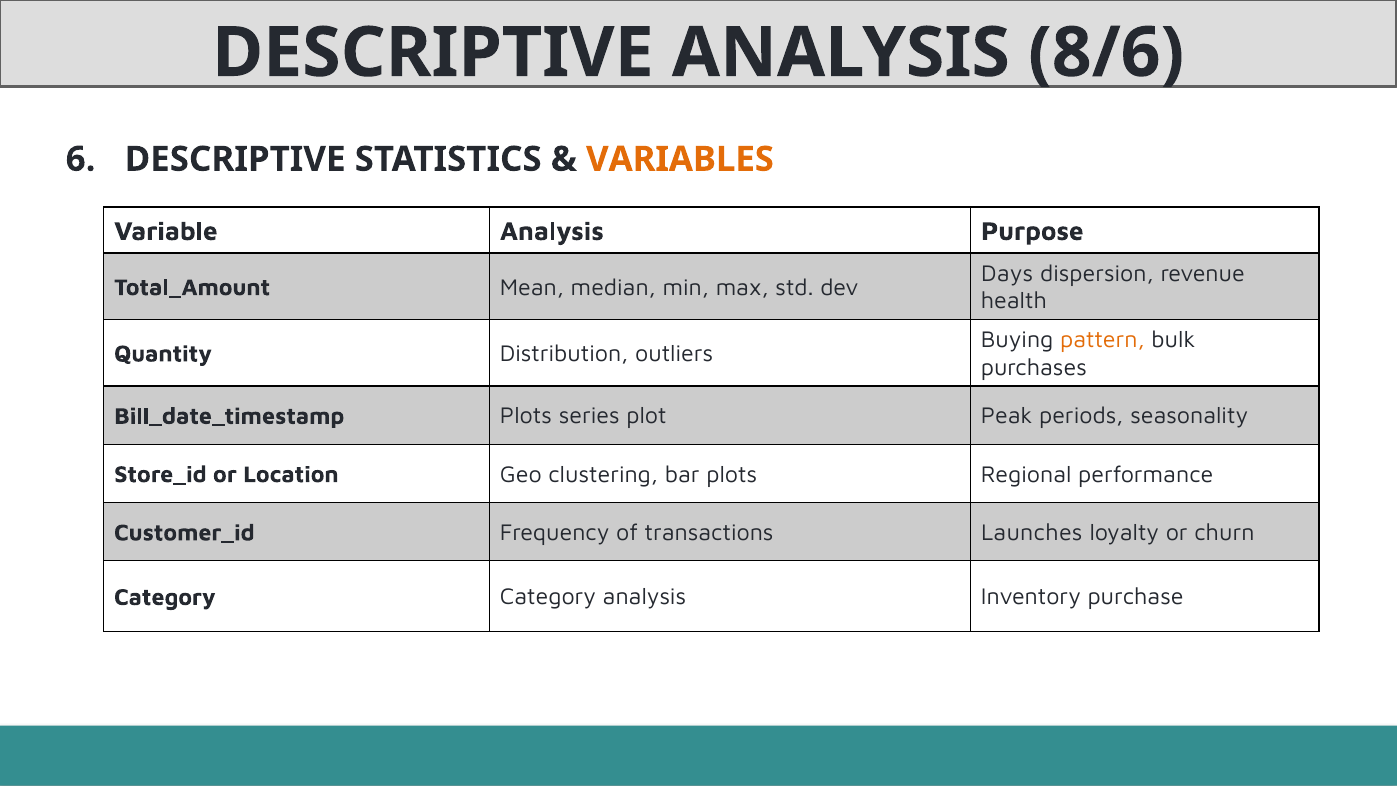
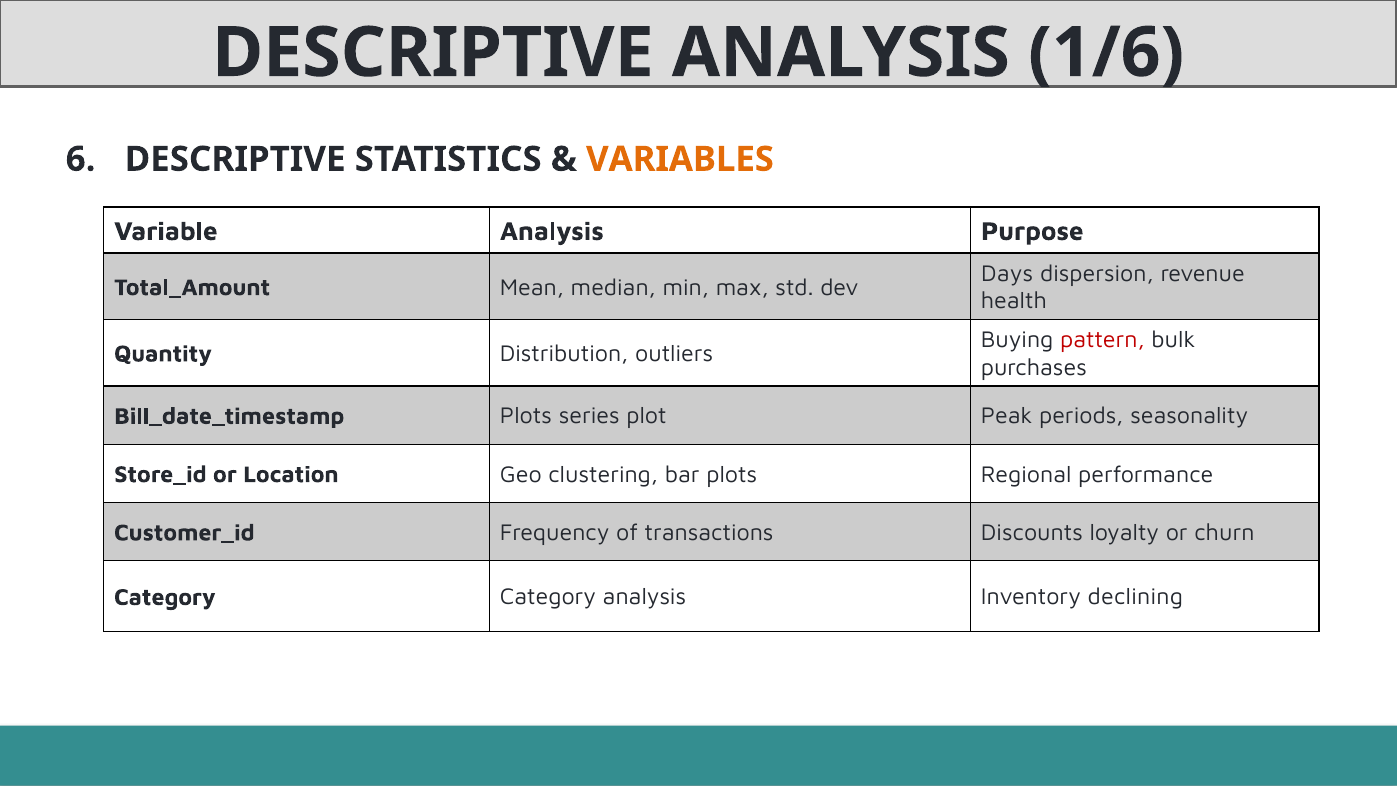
8/6: 8/6 -> 1/6
pattern colour: orange -> red
Launches: Launches -> Discounts
purchase: purchase -> declining
